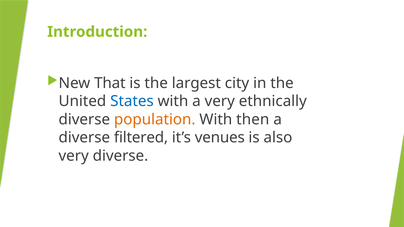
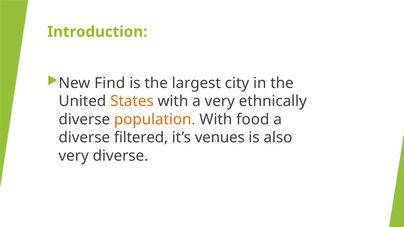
That: That -> Find
States colour: blue -> orange
then: then -> food
